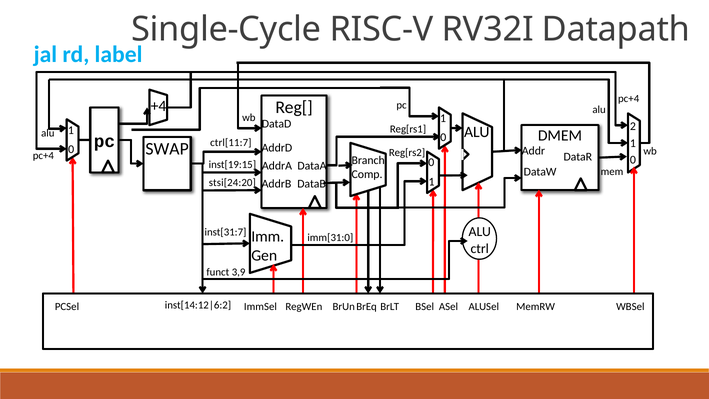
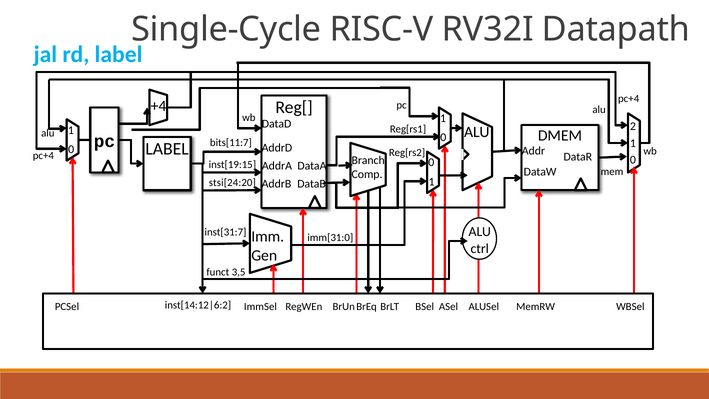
ctrl[11:7: ctrl[11:7 -> bits[11:7
SWAP at (167, 149): SWAP -> LABEL
3,9: 3,9 -> 3,5
